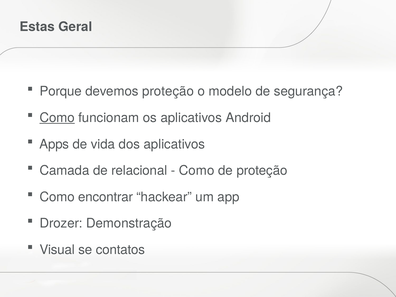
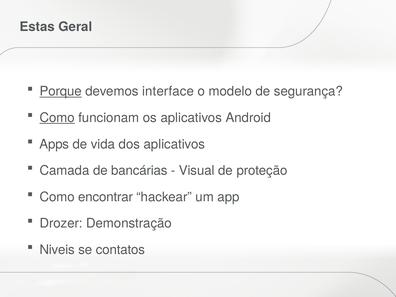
Porque underline: none -> present
devemos proteção: proteção -> interface
relacional: relacional -> bancárias
Como at (197, 171): Como -> Visual
Visual: Visual -> Niveis
